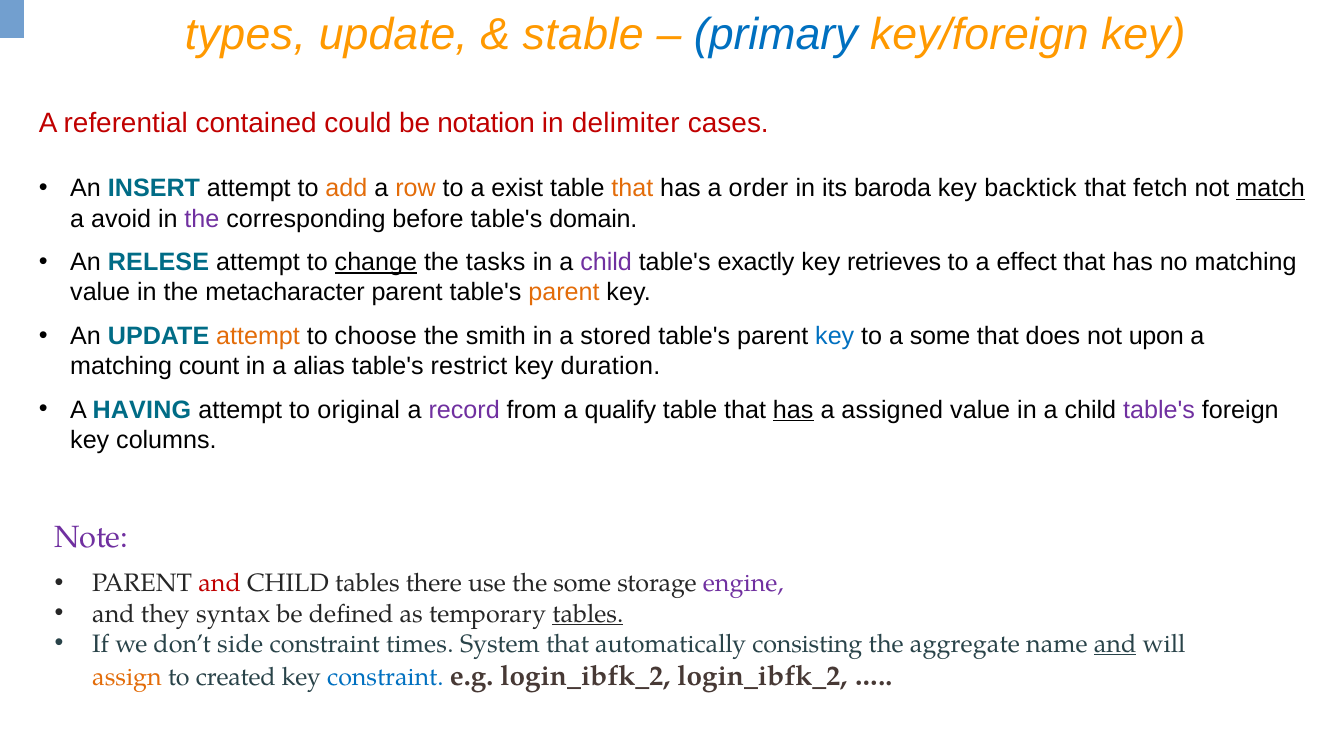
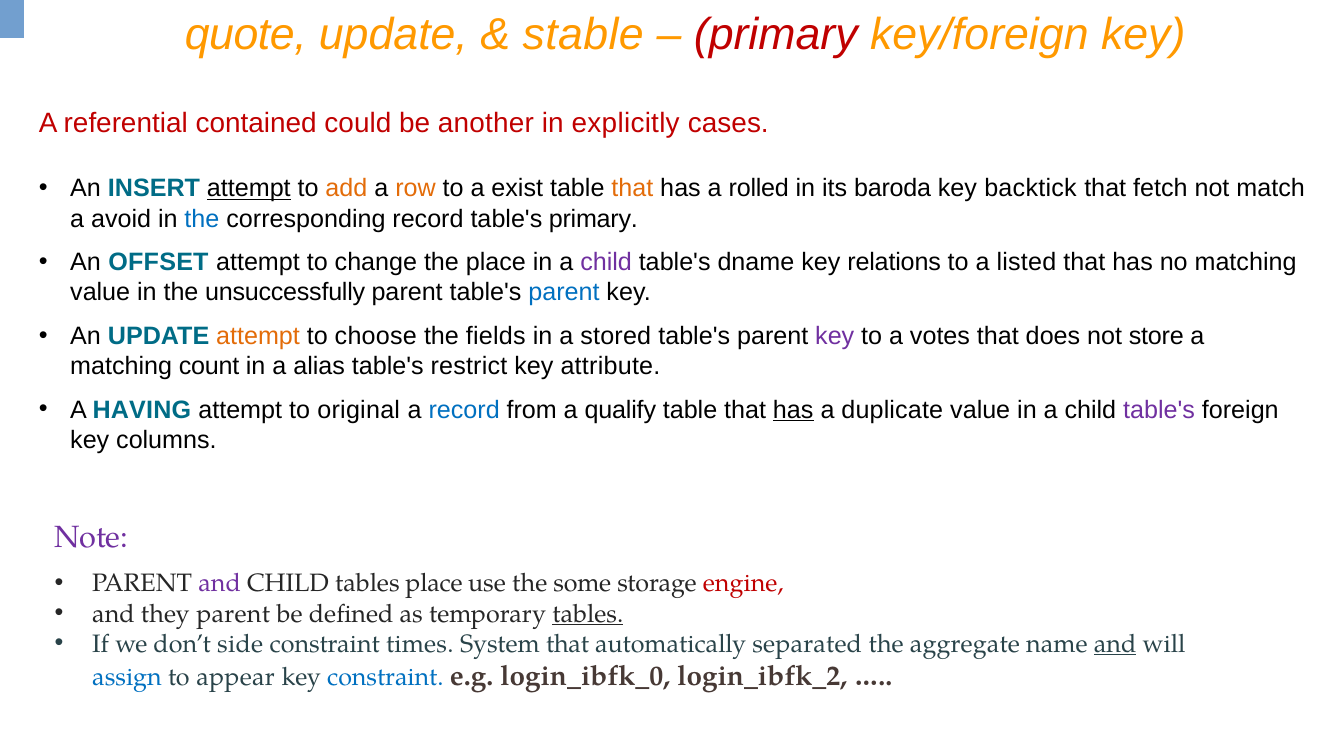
types: types -> quote
primary at (776, 35) colour: blue -> red
notation: notation -> another
delimiter: delimiter -> explicitly
attempt at (249, 189) underline: none -> present
order: order -> rolled
match underline: present -> none
the at (202, 219) colour: purple -> blue
corresponding before: before -> record
table's domain: domain -> primary
RELESE: RELESE -> OFFSET
change underline: present -> none
the tasks: tasks -> place
exactly: exactly -> dname
retrieves: retrieves -> relations
effect: effect -> listed
metacharacter: metacharacter -> unsuccessfully
parent at (564, 292) colour: orange -> blue
smith: smith -> fields
key at (835, 336) colour: blue -> purple
a some: some -> votes
upon: upon -> store
duration: duration -> attribute
record at (464, 410) colour: purple -> blue
assigned: assigned -> duplicate
and at (220, 583) colour: red -> purple
tables there: there -> place
engine colour: purple -> red
they syntax: syntax -> parent
consisting: consisting -> separated
assign colour: orange -> blue
created: created -> appear
e.g login_ibfk_2: login_ibfk_2 -> login_ibfk_0
